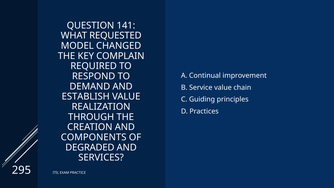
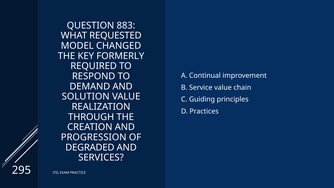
141: 141 -> 883
COMPLAIN: COMPLAIN -> FORMERLY
ESTABLISH: ESTABLISH -> SOLUTION
COMPONENTS: COMPONENTS -> PROGRESSION
